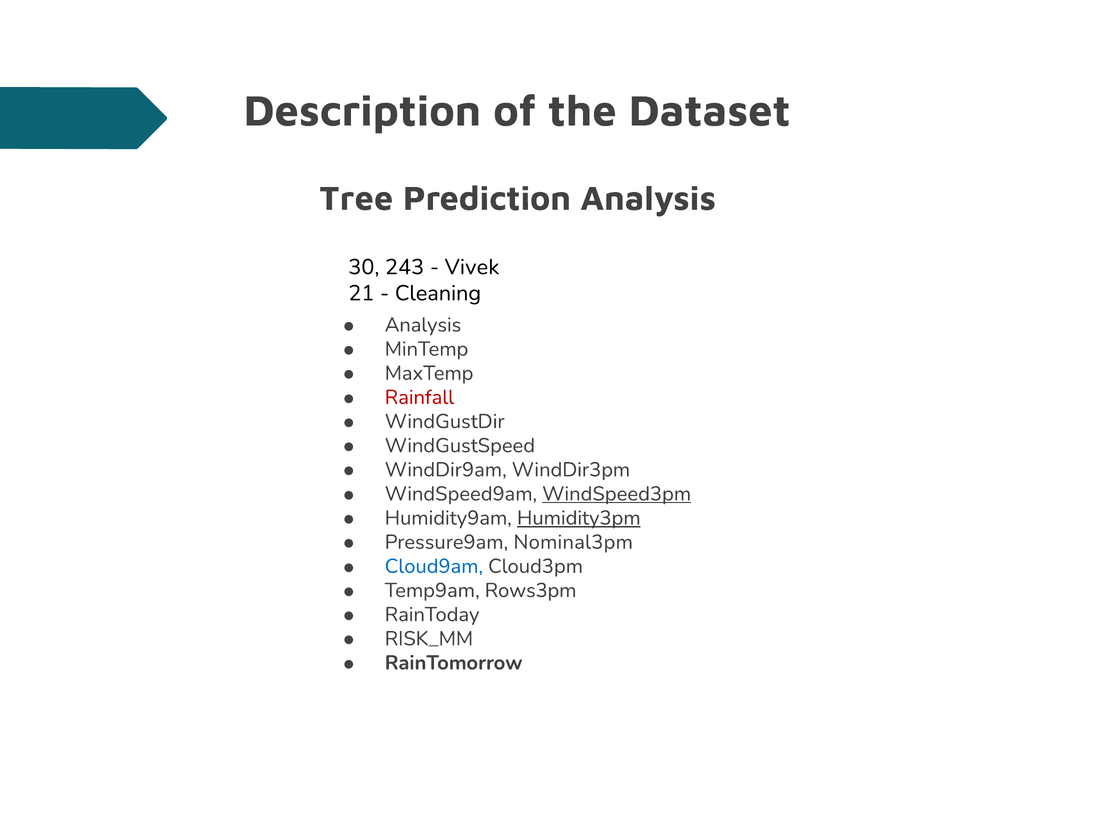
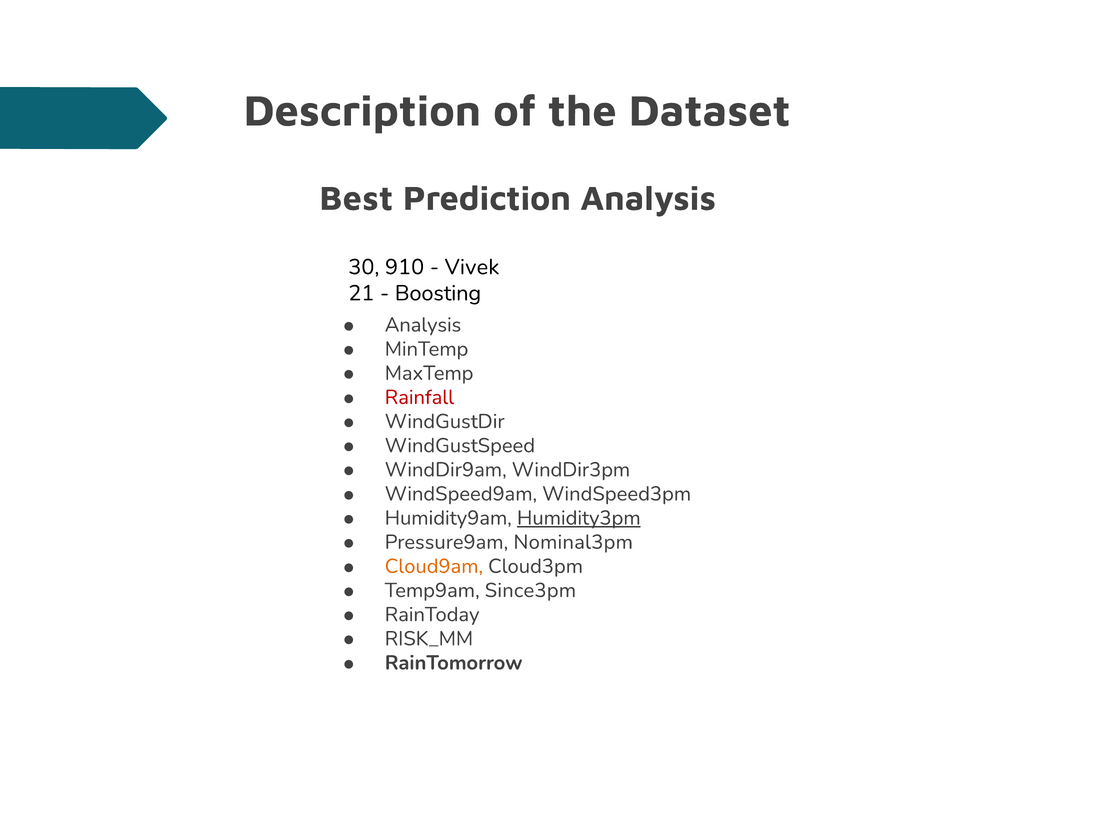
Tree: Tree -> Best
243: 243 -> 910
Cleaning: Cleaning -> Boosting
WindSpeed3pm underline: present -> none
Cloud9am colour: blue -> orange
Rows3pm: Rows3pm -> Since3pm
